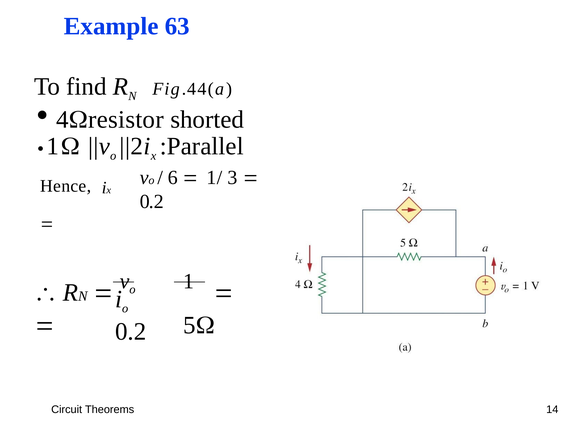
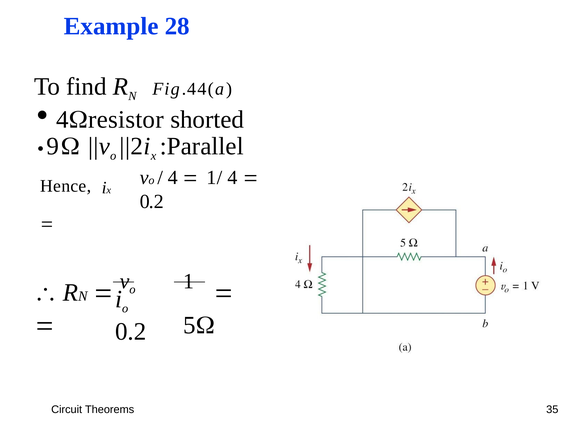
63: 63 -> 28
1 at (53, 146): 1 -> 9
6 at (173, 178): 6 -> 4
1/ 3: 3 -> 4
14: 14 -> 35
